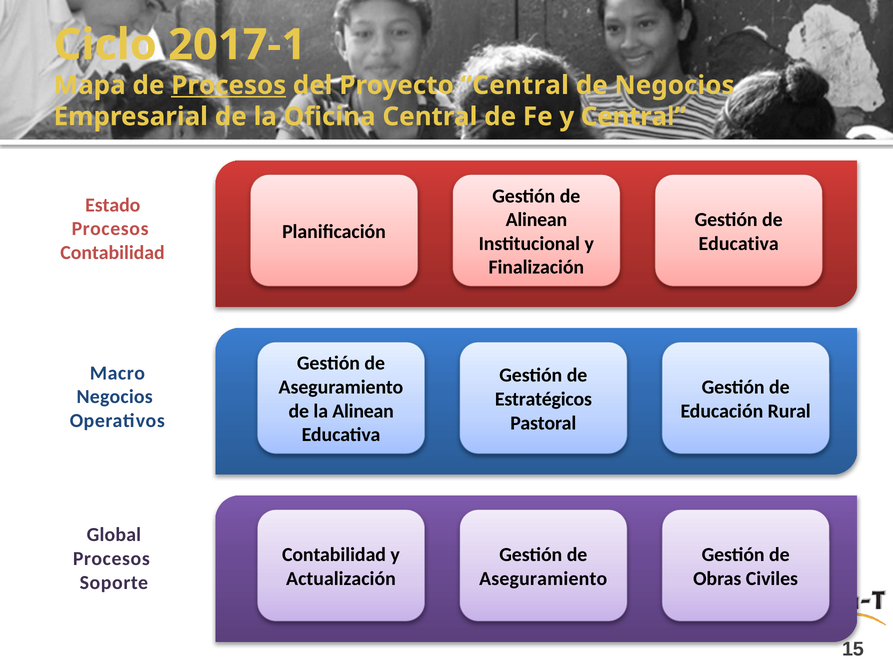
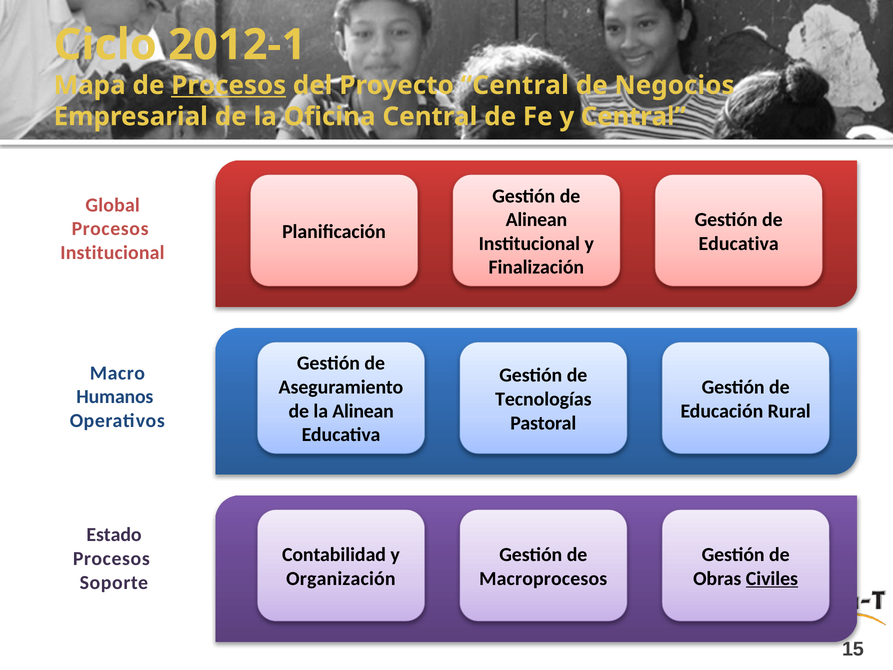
2017-1: 2017-1 -> 2012-1
Estado: Estado -> Global
Contabilidad at (113, 253): Contabilidad -> Institucional
Negocios at (115, 397): Negocios -> Humanos
Estratégicos: Estratégicos -> Tecnologías
Global: Global -> Estado
Actualización: Actualización -> Organización
Aseguramiento at (543, 578): Aseguramiento -> Macroprocesos
Civiles underline: none -> present
